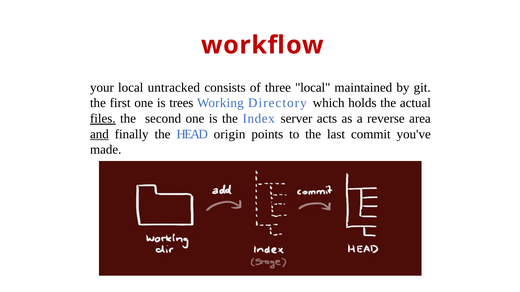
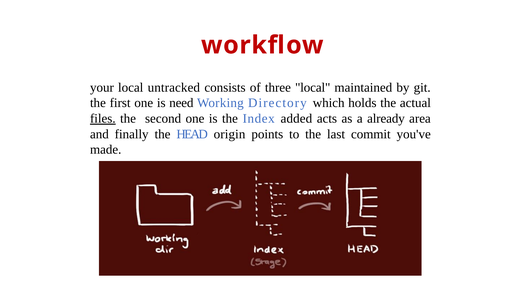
trees: trees -> need
server: server -> added
reverse: reverse -> already
and underline: present -> none
